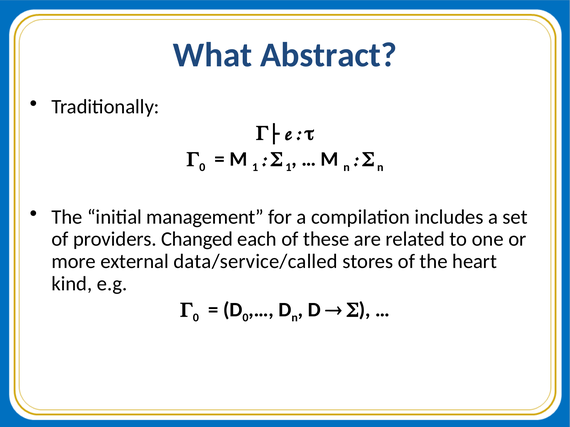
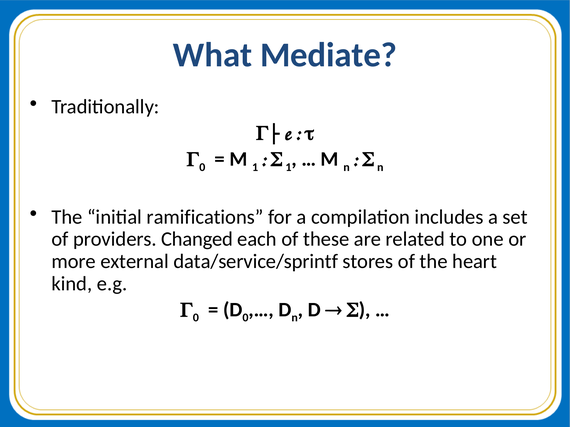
Abstract: Abstract -> Mediate
management: management -> ramifications
data/service/called: data/service/called -> data/service/sprintf
